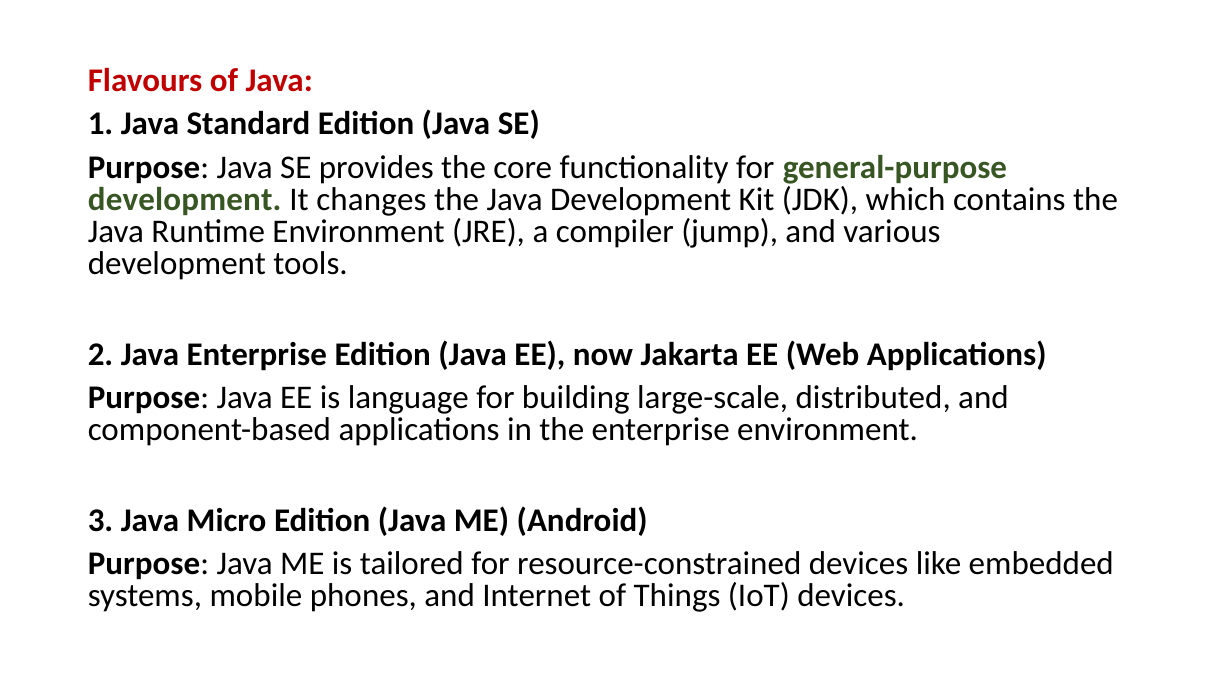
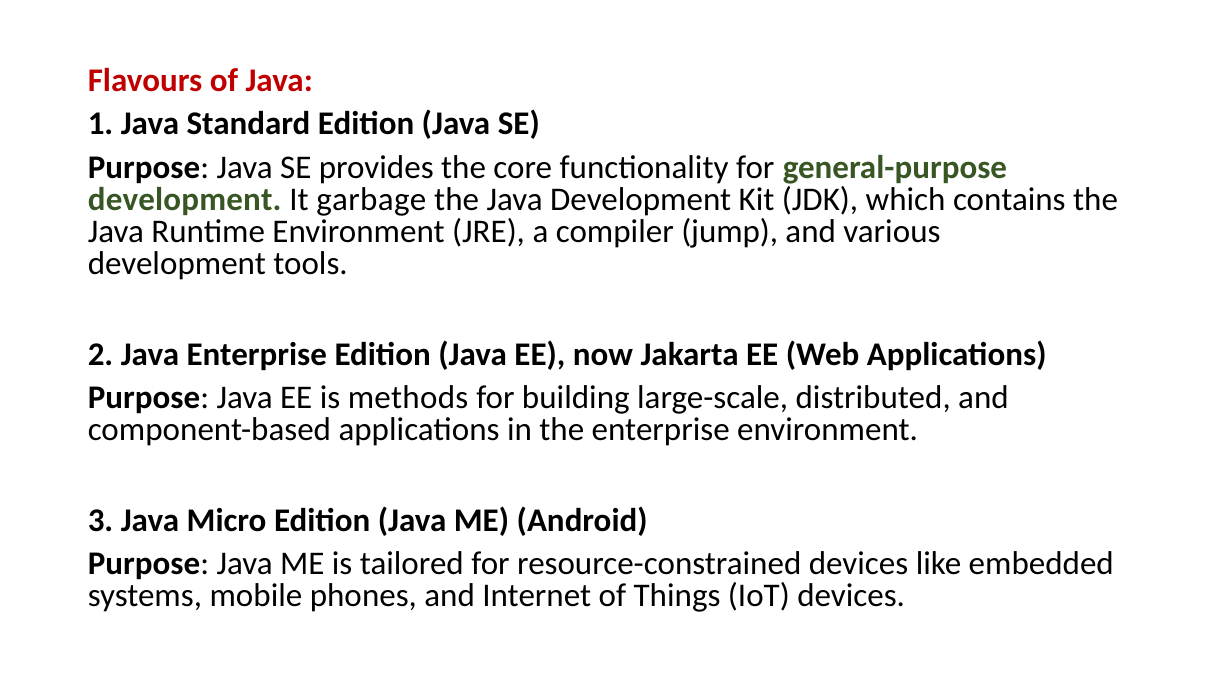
changes: changes -> garbage
language: language -> methods
